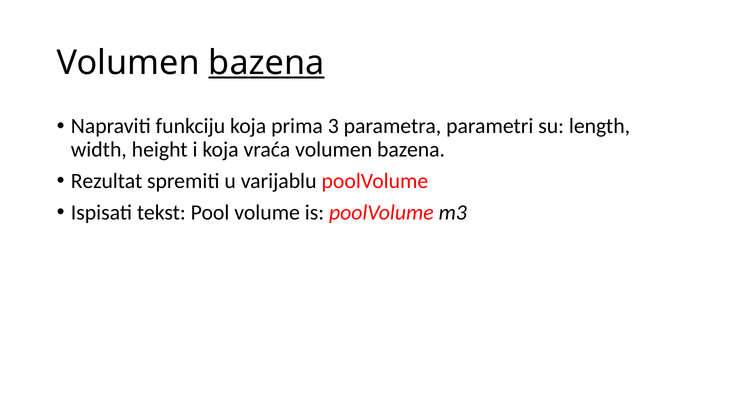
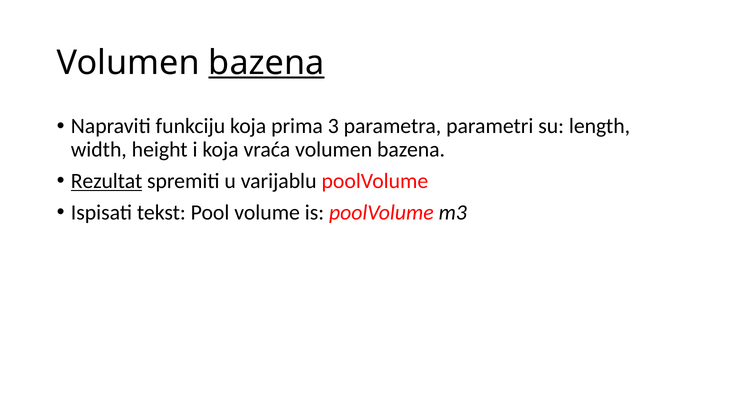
Rezultat underline: none -> present
